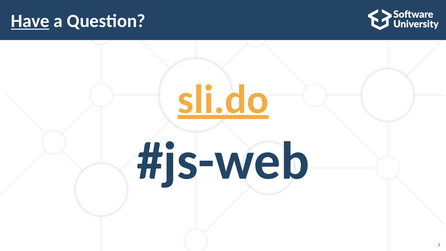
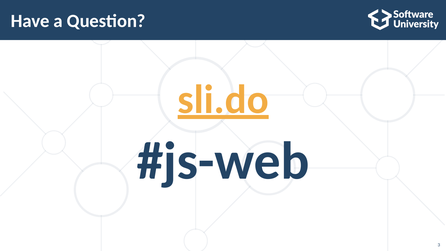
Have underline: present -> none
